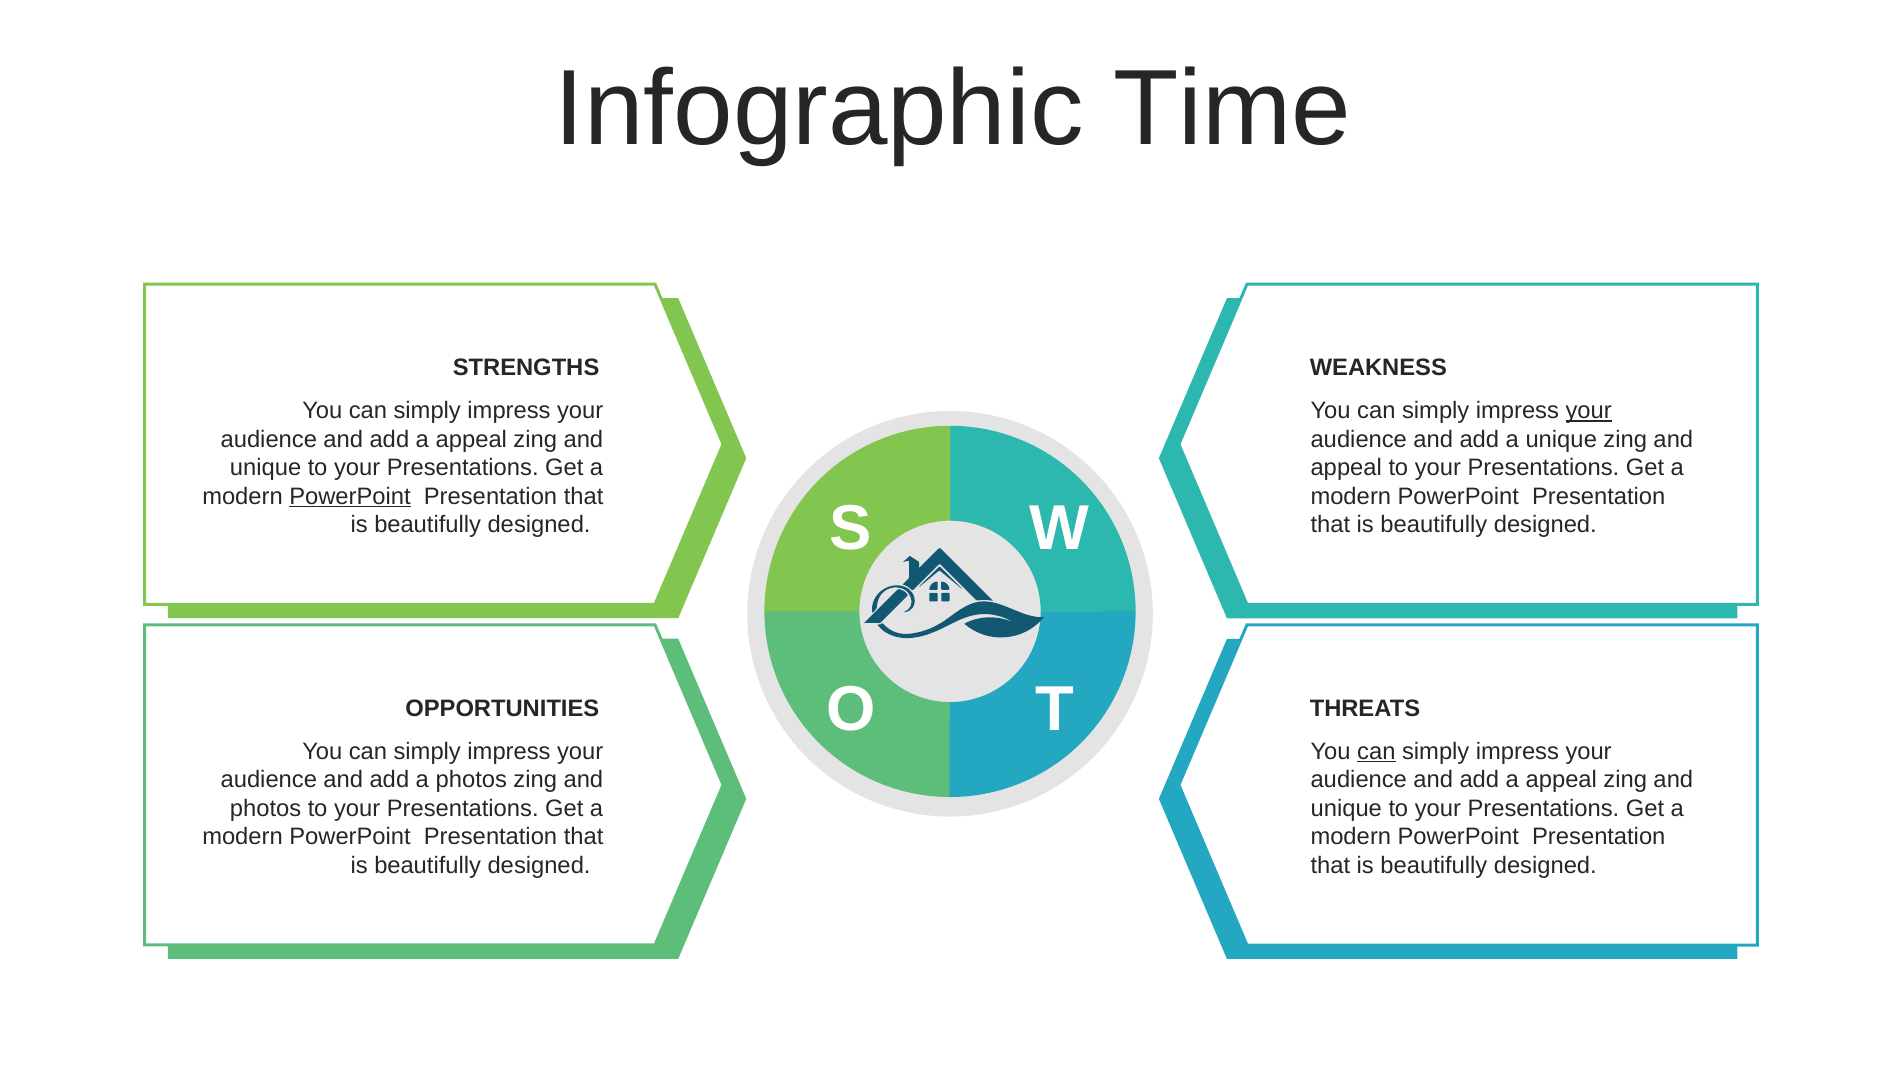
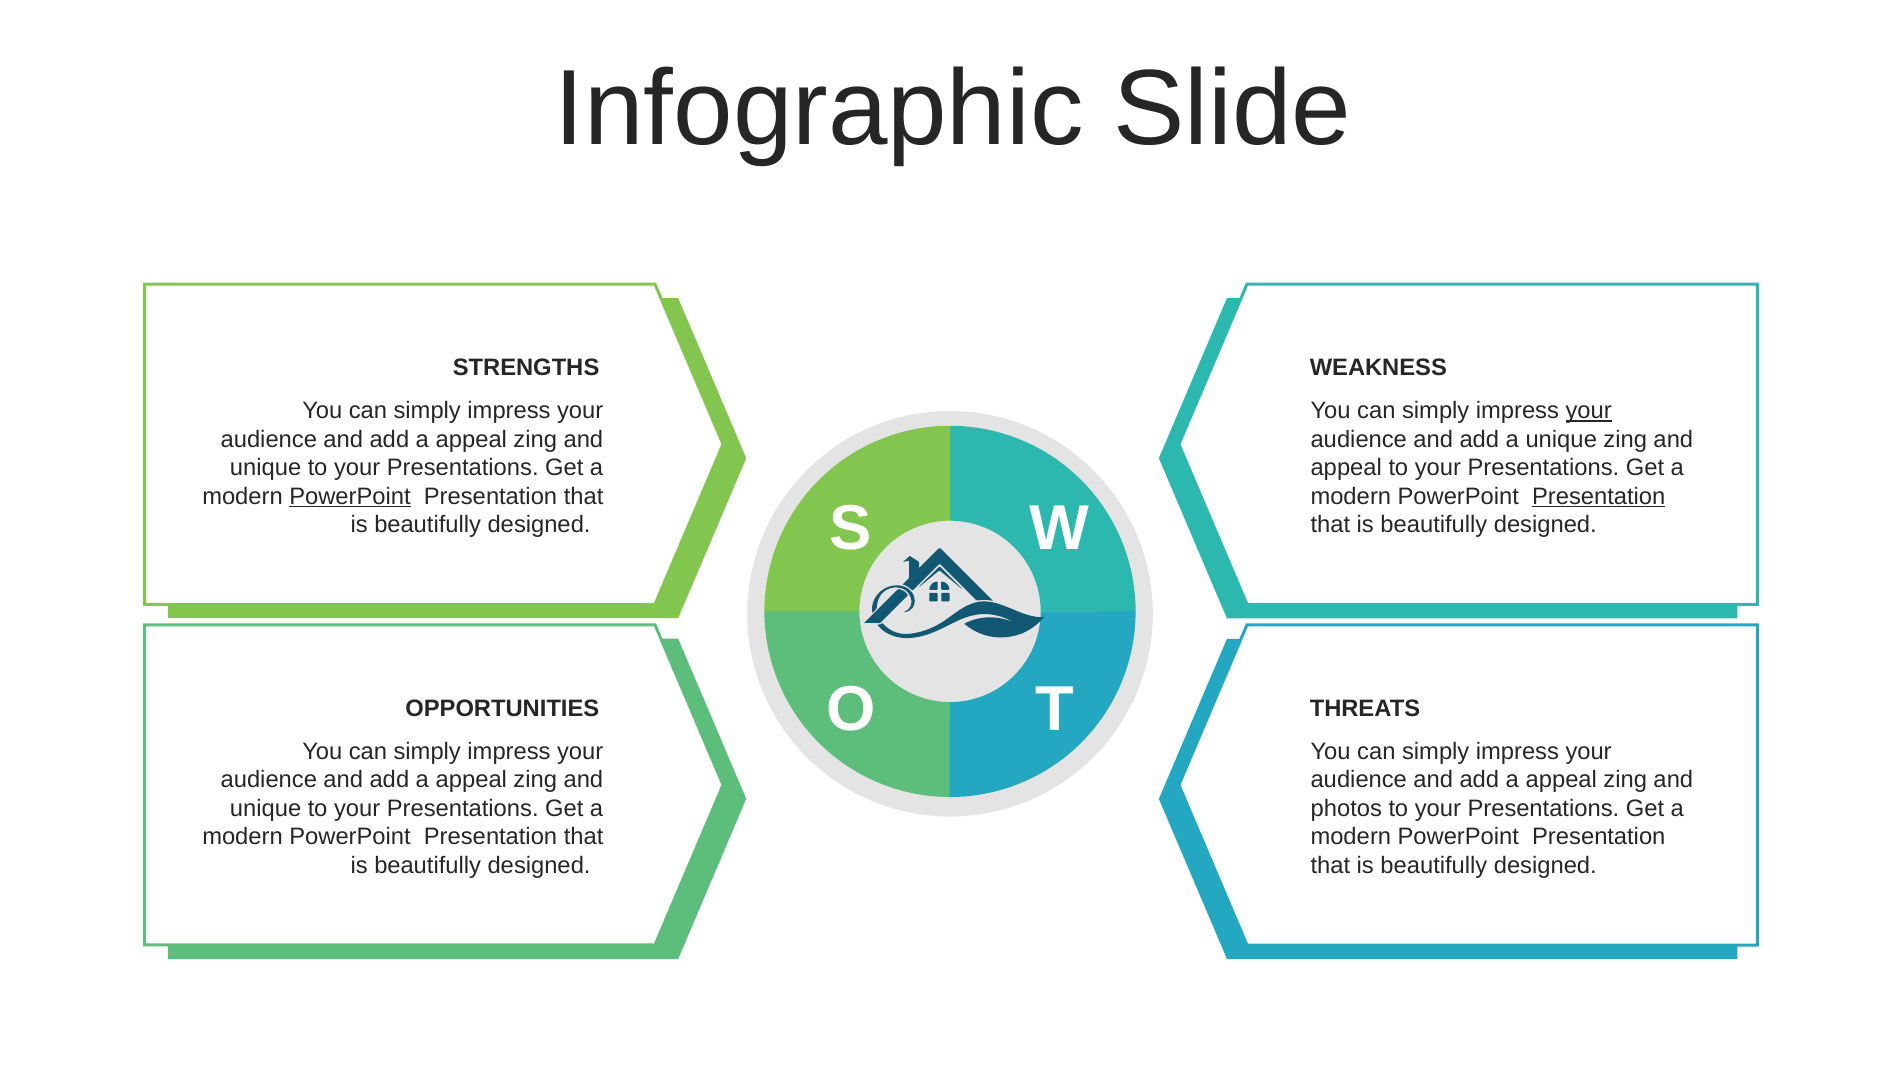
Time: Time -> Slide
Presentation at (1599, 496) underline: none -> present
can at (1376, 751) underline: present -> none
photos at (471, 780): photos -> appeal
photos at (266, 809): photos -> unique
unique at (1346, 809): unique -> photos
